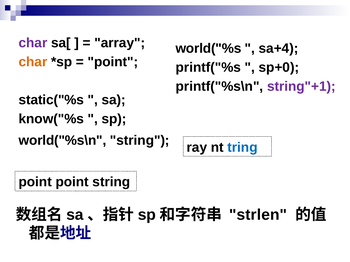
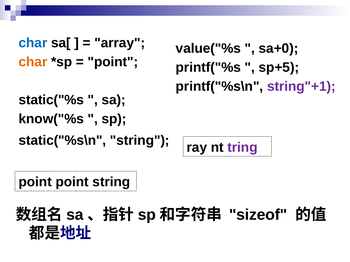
char at (33, 43) colour: purple -> blue
world("%s: world("%s -> value("%s
sa+4: sa+4 -> sa+0
sp+0: sp+0 -> sp+5
world("%s\n: world("%s\n -> static("%s\n
tring colour: blue -> purple
strlen: strlen -> sizeof
